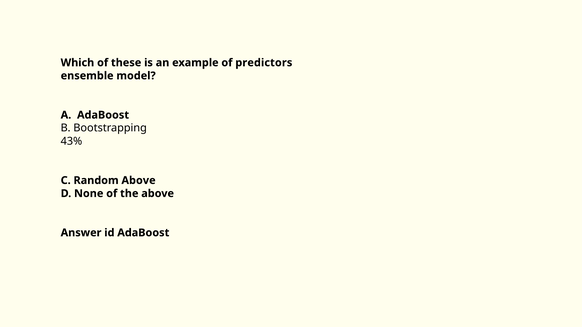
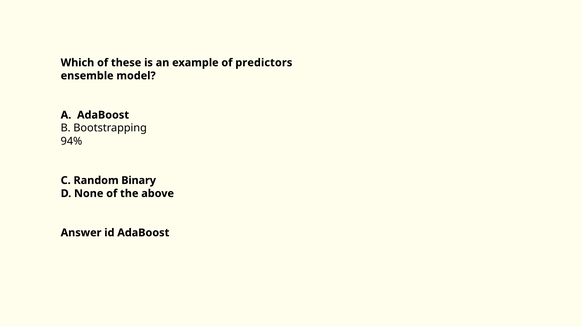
43%: 43% -> 94%
Random Above: Above -> Binary
